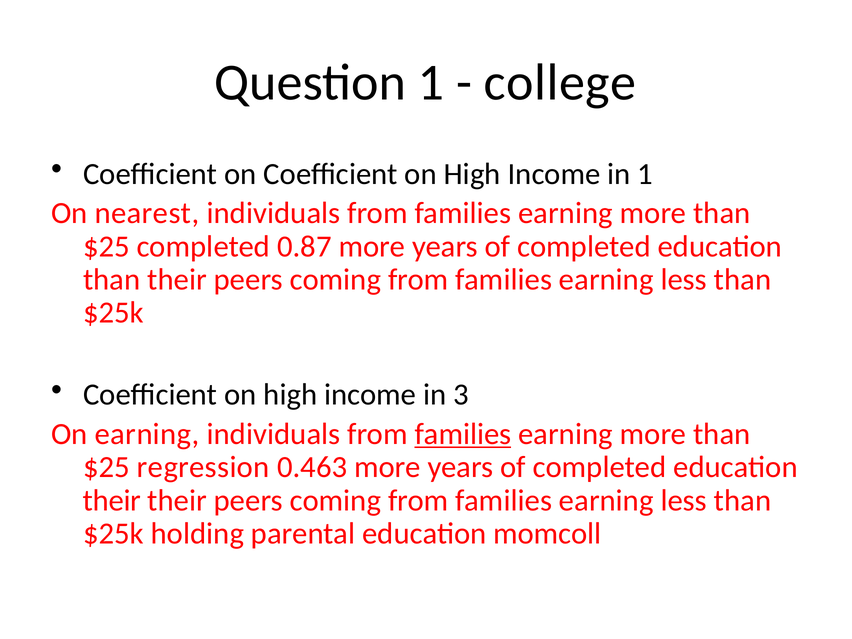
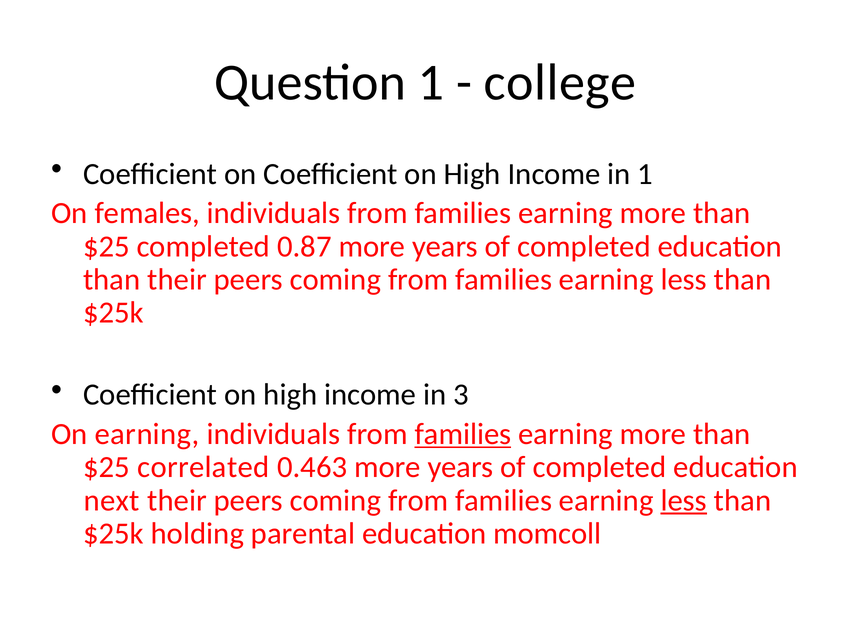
nearest: nearest -> females
regression: regression -> correlated
their at (112, 500): their -> next
less at (684, 500) underline: none -> present
